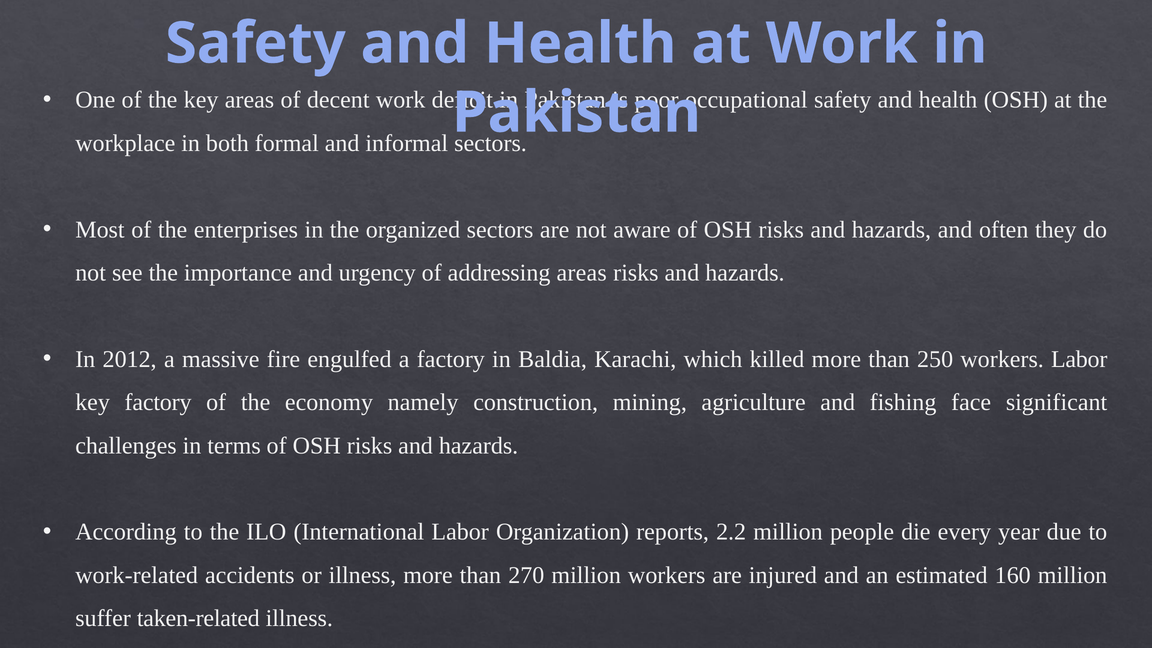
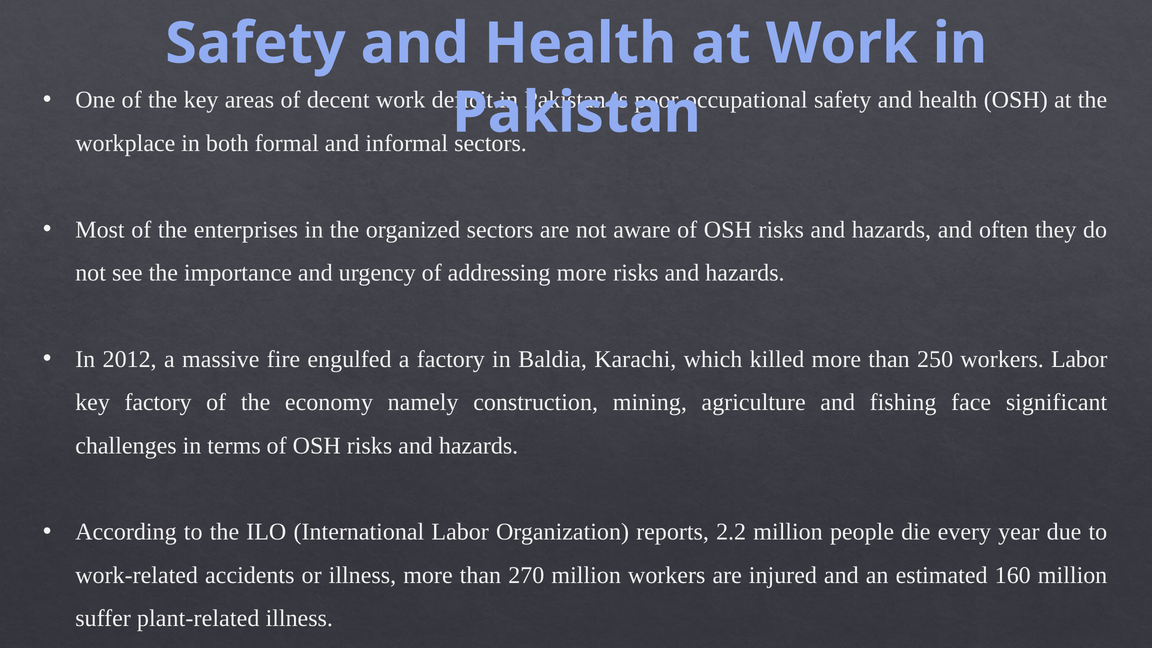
addressing areas: areas -> more
taken-related: taken-related -> plant-related
